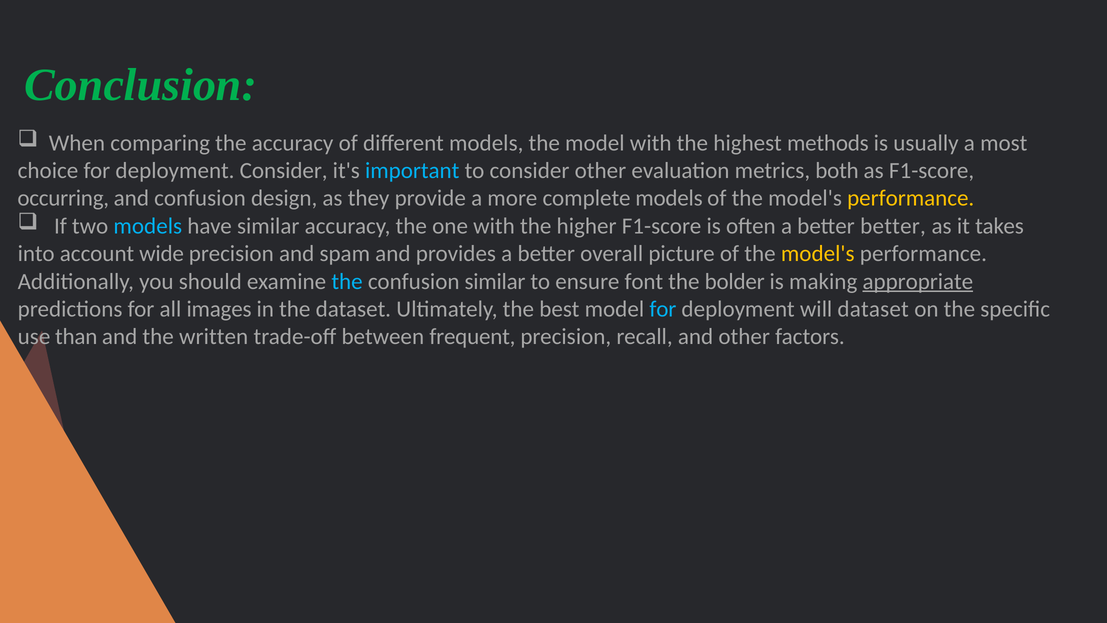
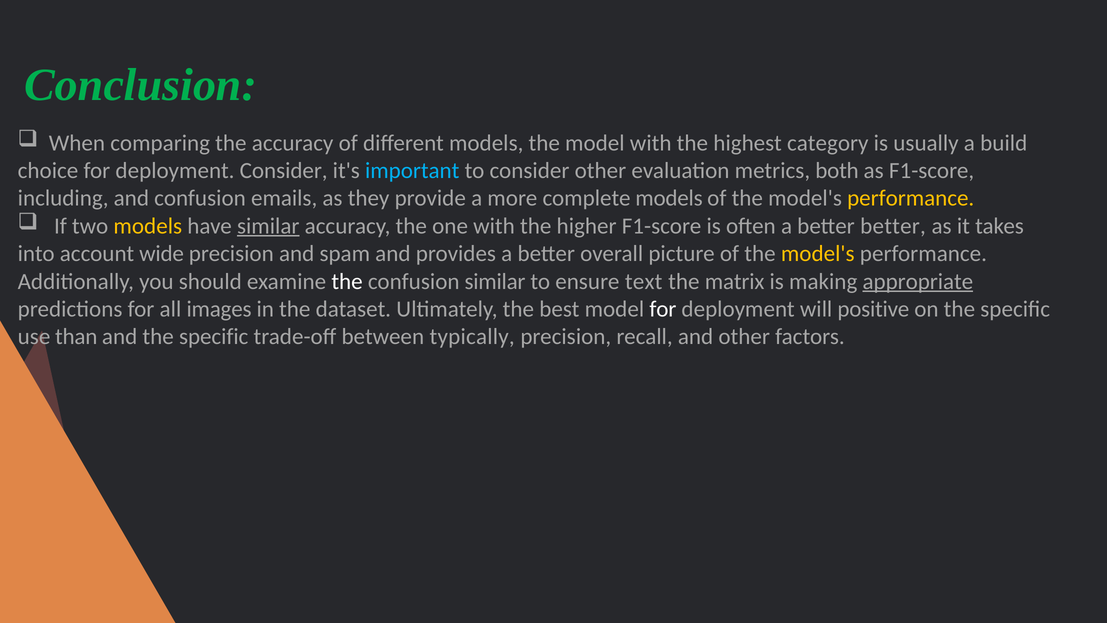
methods: methods -> category
most: most -> build
occurring: occurring -> including
design: design -> emails
models at (148, 226) colour: light blue -> yellow
similar at (268, 226) underline: none -> present
the at (347, 281) colour: light blue -> white
font: font -> text
bolder: bolder -> matrix
for at (663, 309) colour: light blue -> white
will dataset: dataset -> positive
and the written: written -> specific
frequent: frequent -> typically
